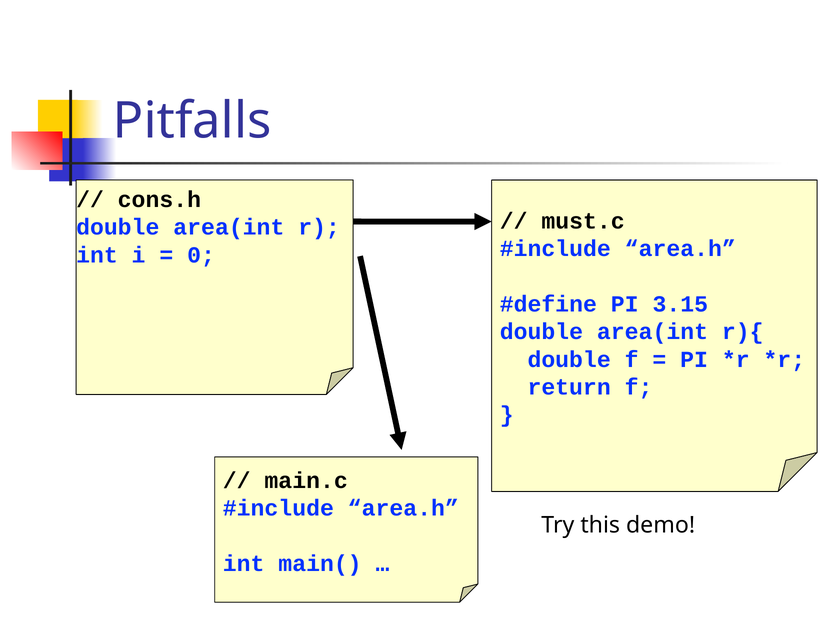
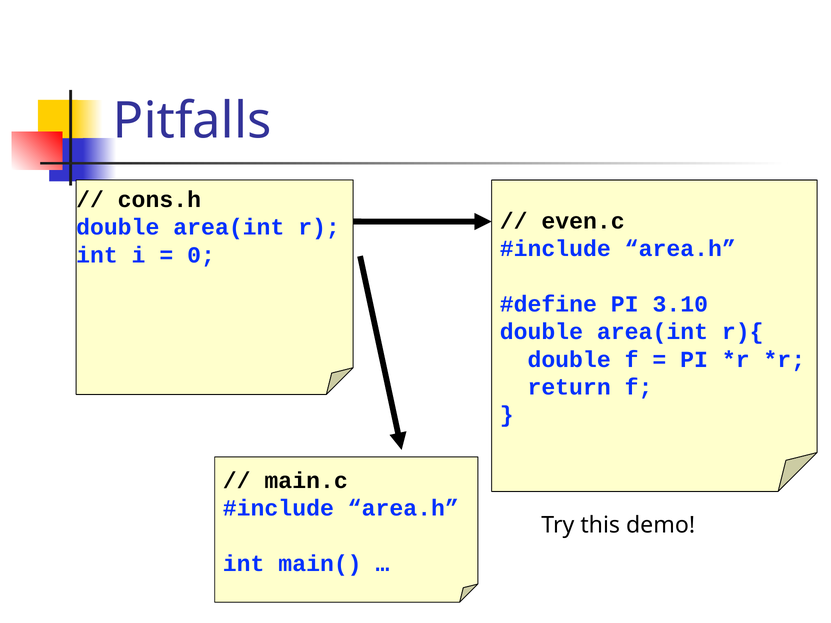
must.c: must.c -> even.c
3.15: 3.15 -> 3.10
